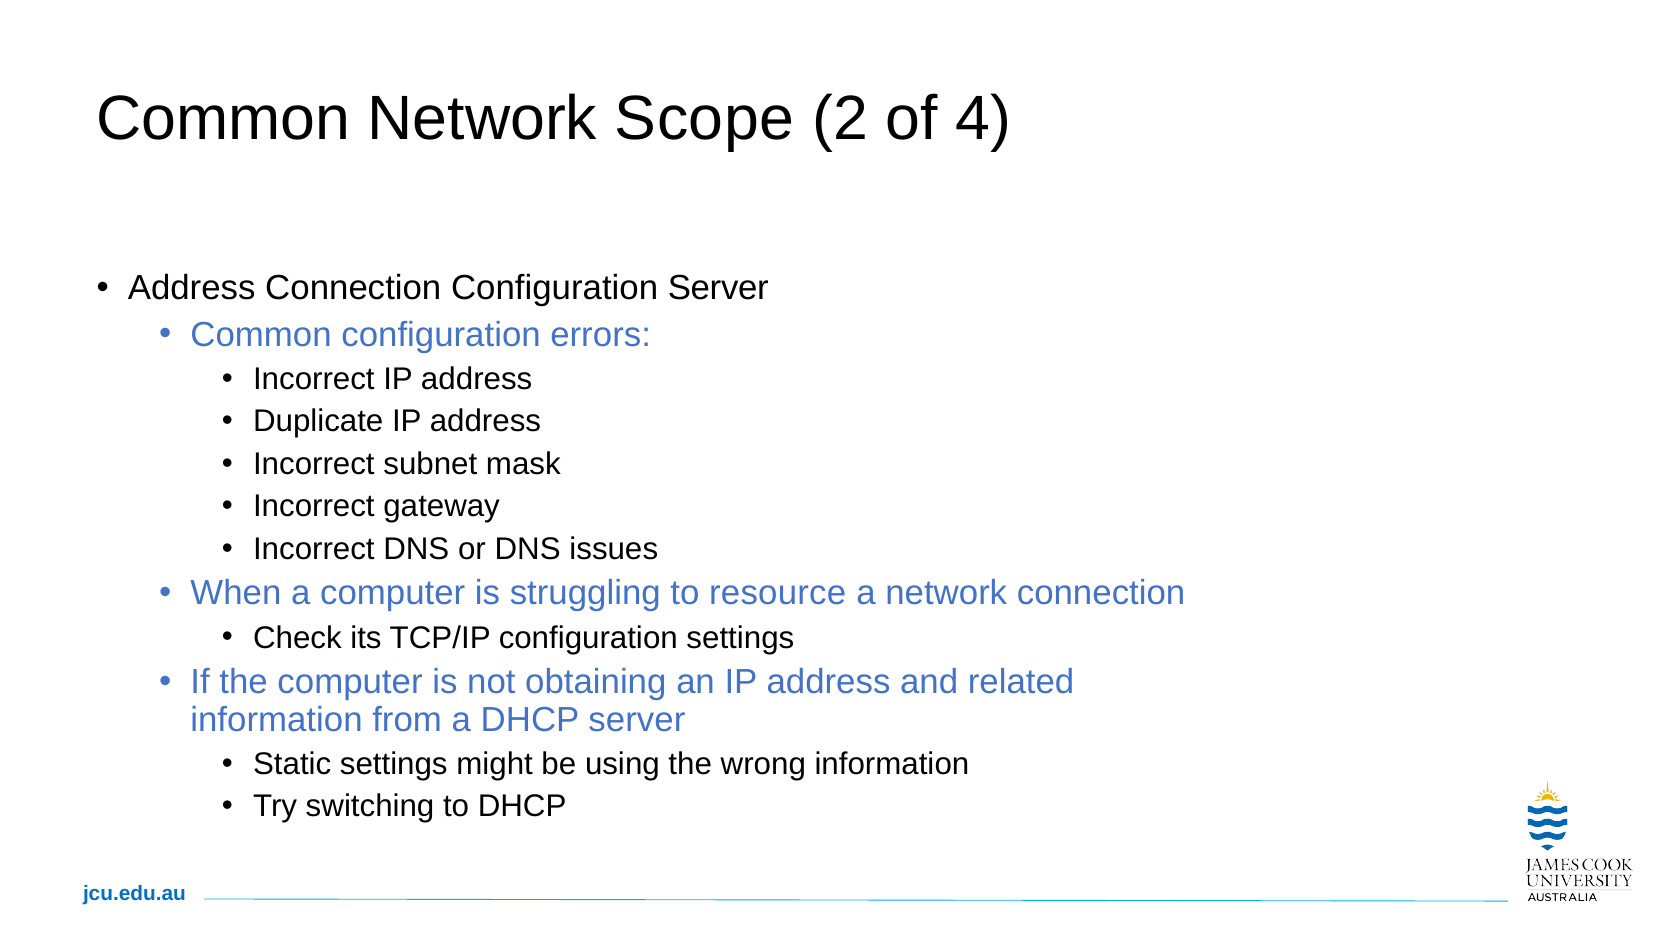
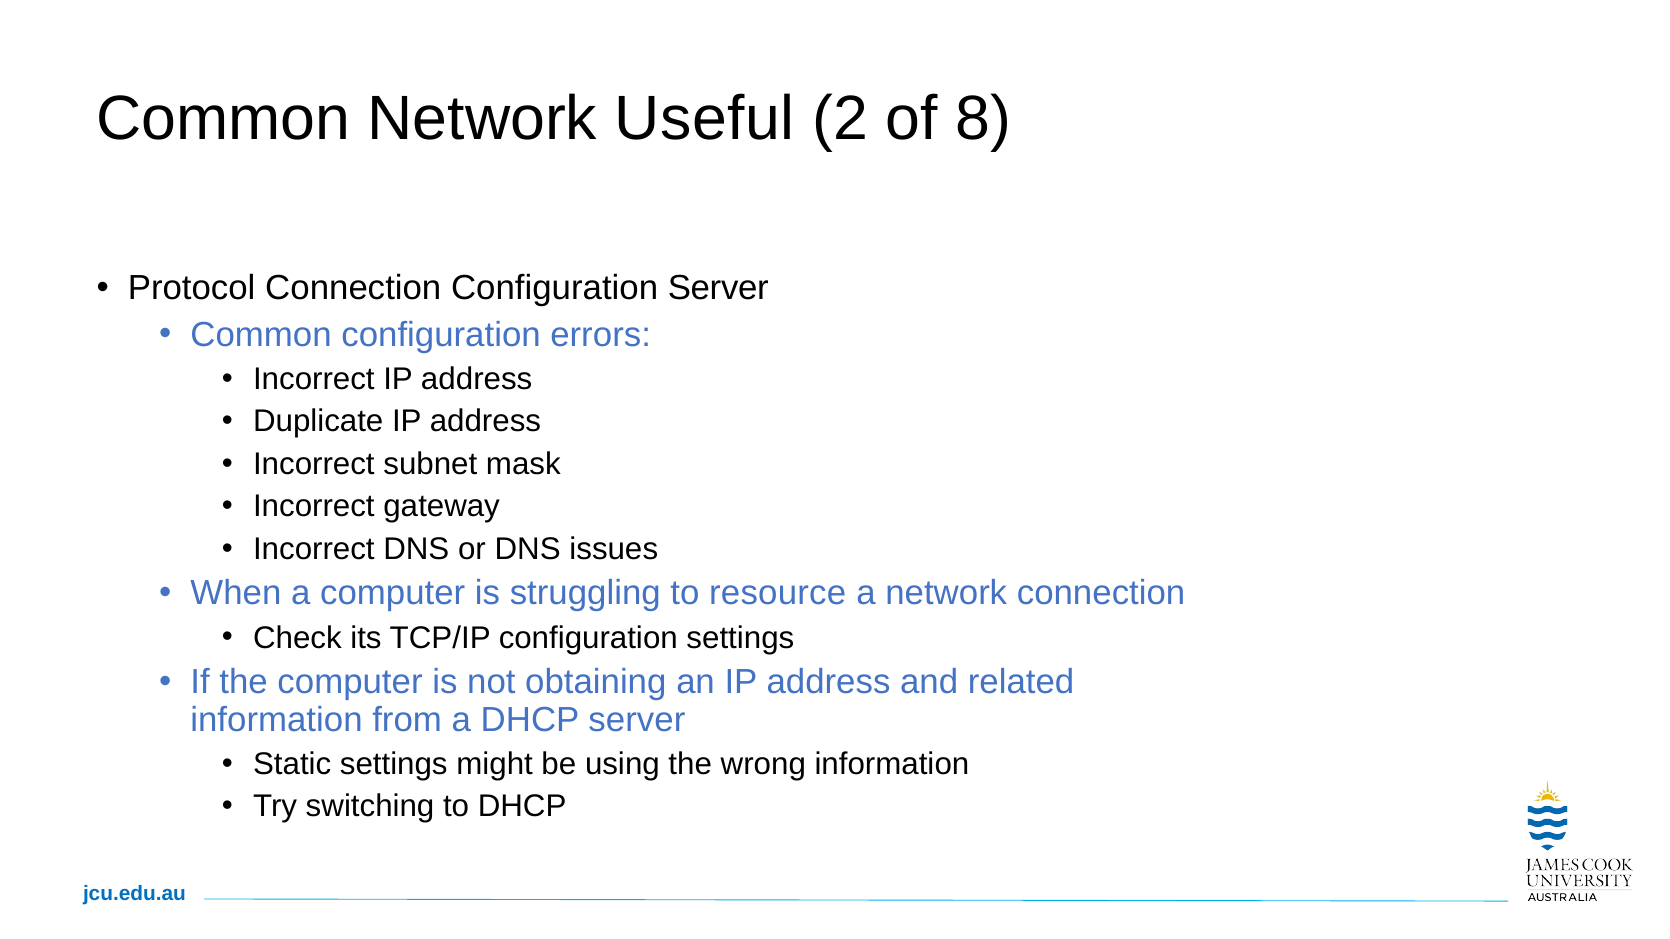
Scope: Scope -> Useful
4: 4 -> 8
Address at (192, 289): Address -> Protocol
